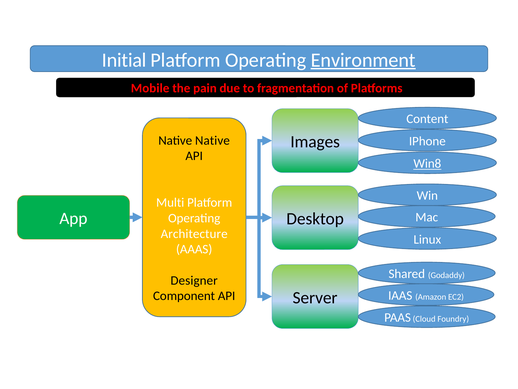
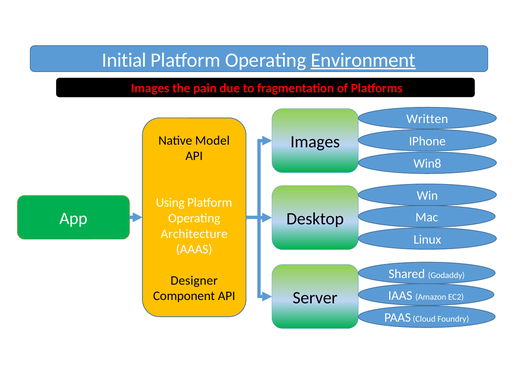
Mobile at (150, 88): Mobile -> Images
Content: Content -> Written
Native Native: Native -> Model
Win8 underline: present -> none
Multi: Multi -> Using
